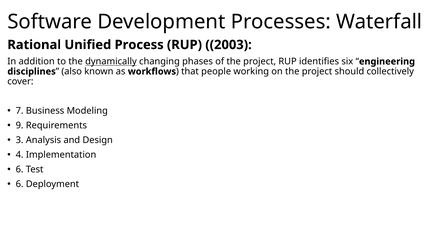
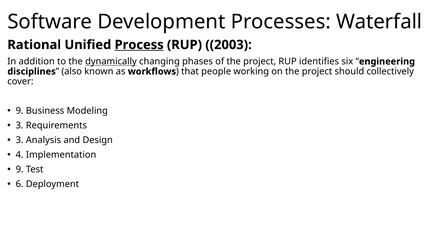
Process underline: none -> present
7 at (20, 111): 7 -> 9
9 at (20, 125): 9 -> 3
6 at (20, 169): 6 -> 9
